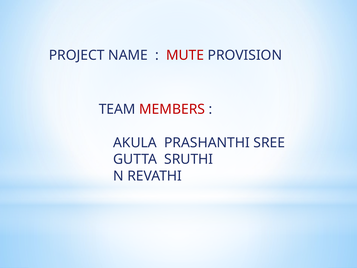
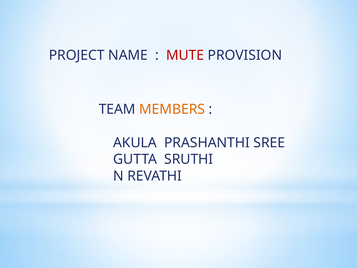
MEMBERS colour: red -> orange
